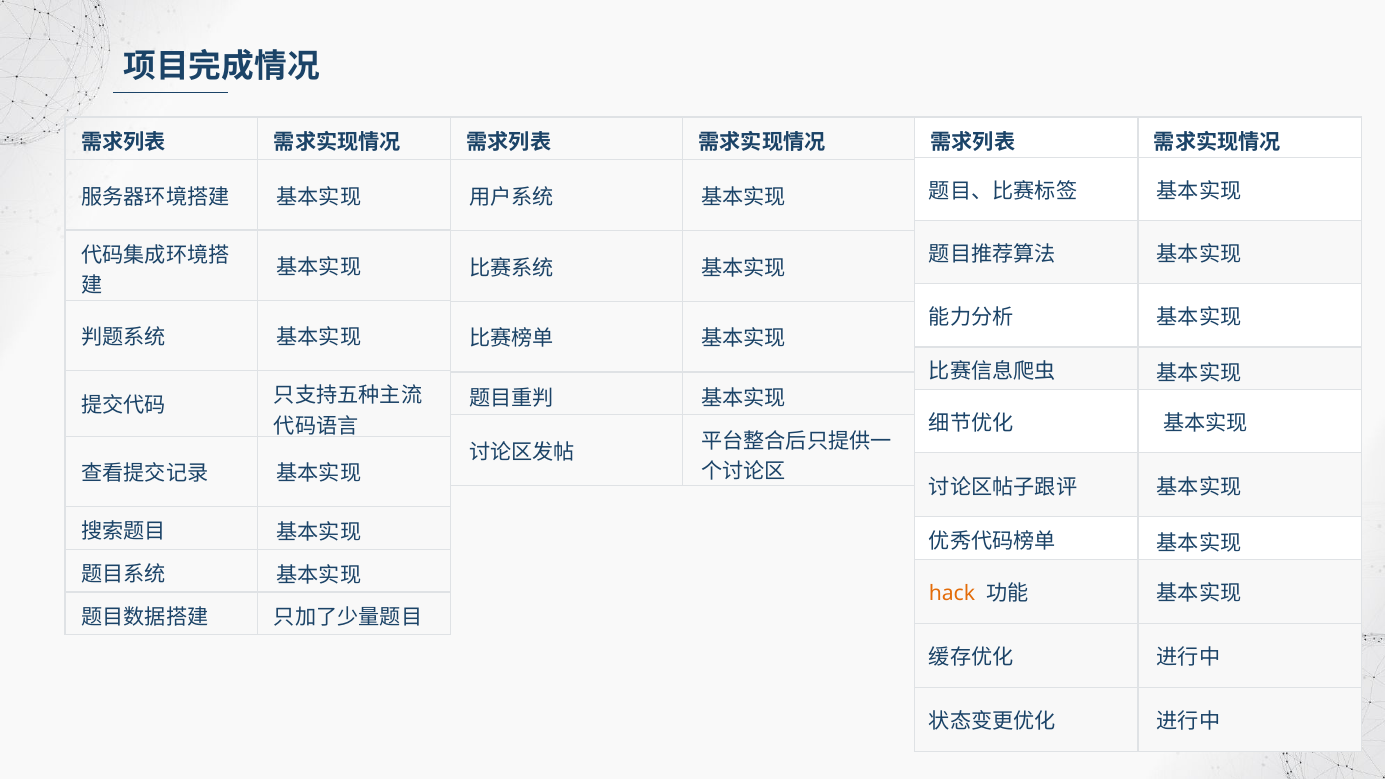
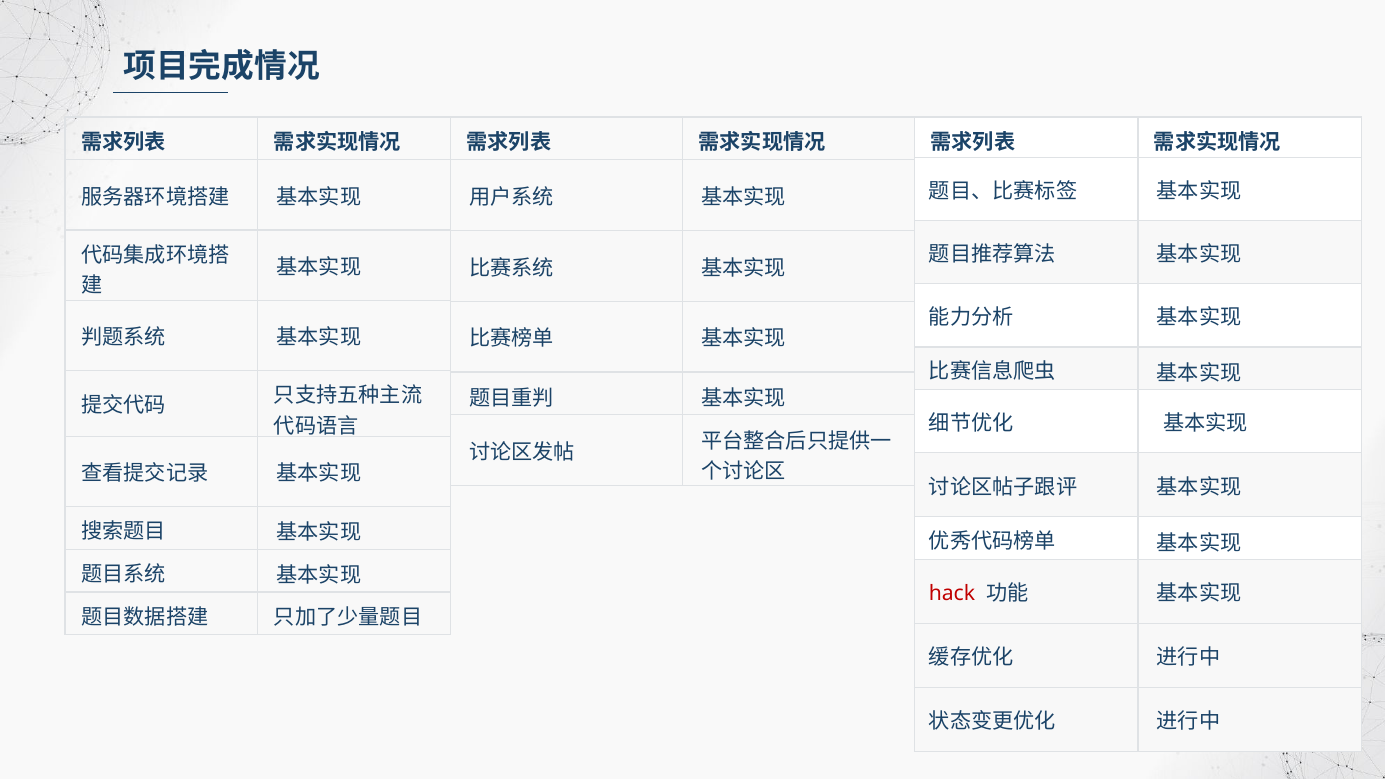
hack colour: orange -> red
